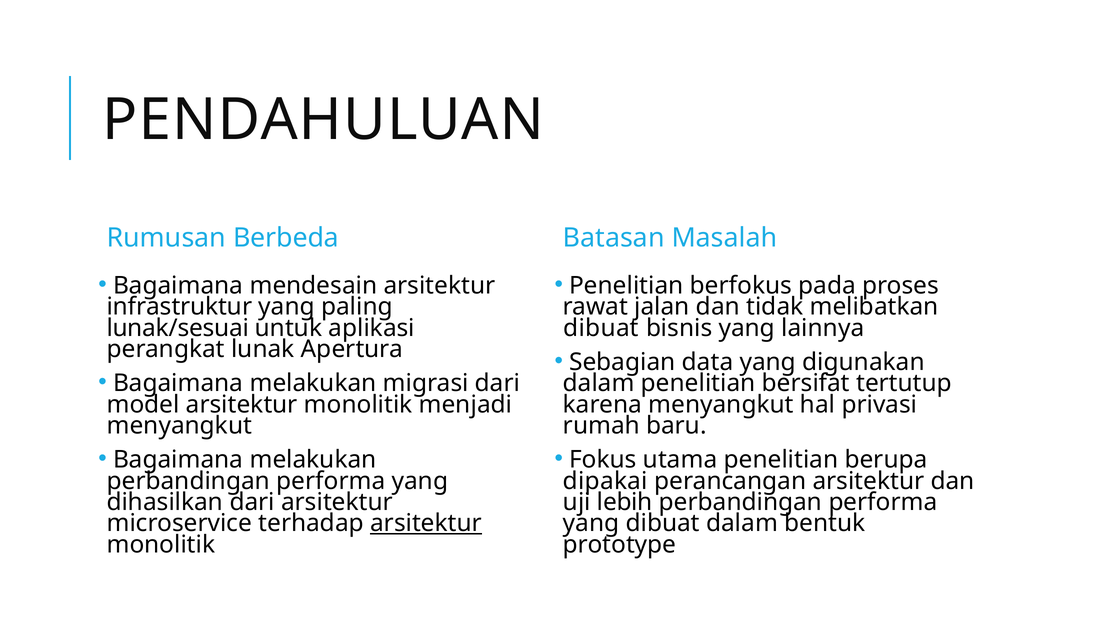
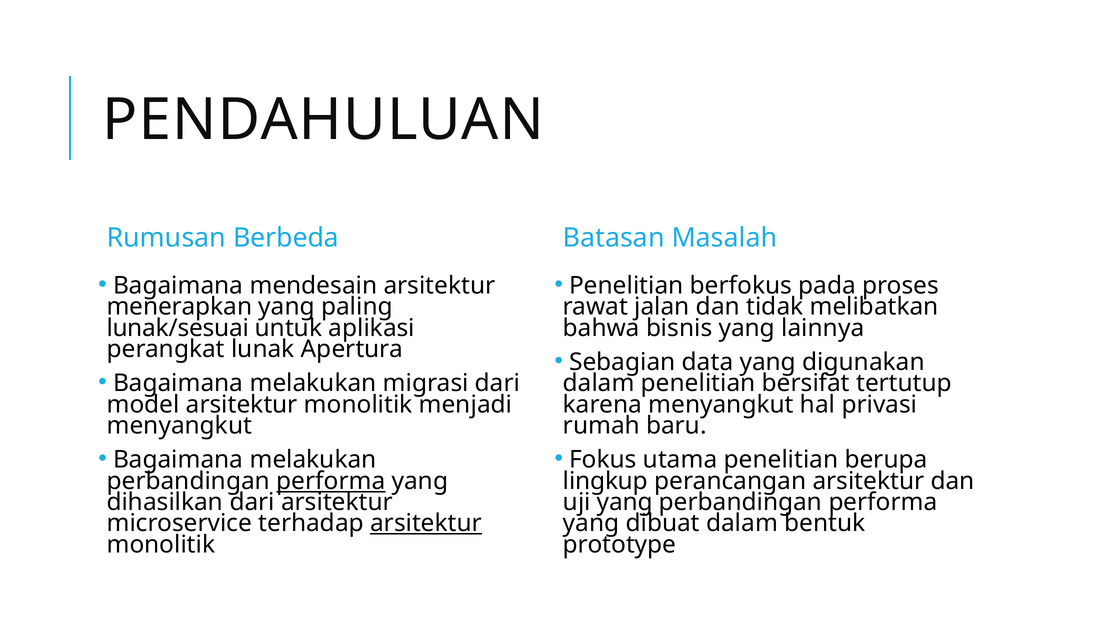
infrastruktur: infrastruktur -> menerapkan
dibuat at (601, 328): dibuat -> bahwa
performa at (331, 481) underline: none -> present
dipakai: dipakai -> lingkup
uji lebih: lebih -> yang
